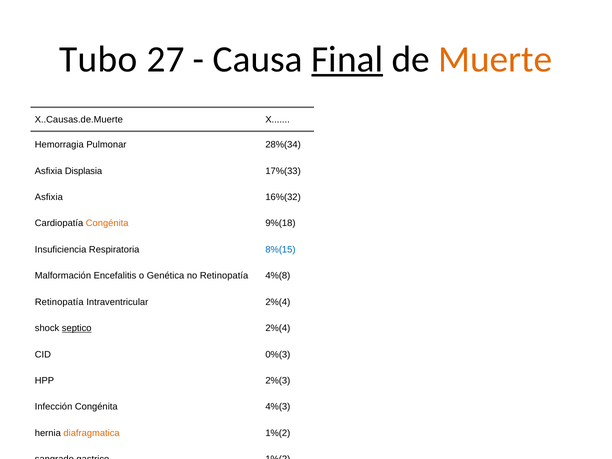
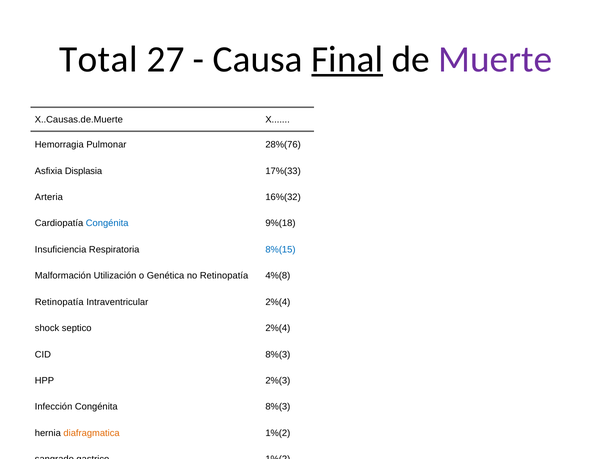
Tubo: Tubo -> Total
Muerte colour: orange -> purple
28%(34: 28%(34 -> 28%(76
Asfixia at (49, 197): Asfixia -> Arteria
Congénita at (107, 223) colour: orange -> blue
Malformación Encefalitis: Encefalitis -> Utilización
septico at (77, 328) underline: present -> none
CID 0%(3: 0%(3 -> 8%(3
Congénita 4%(3: 4%(3 -> 8%(3
